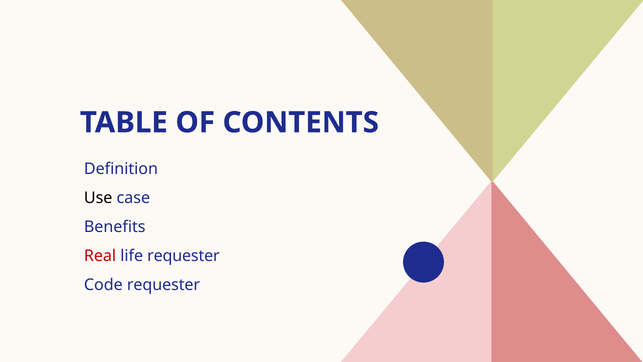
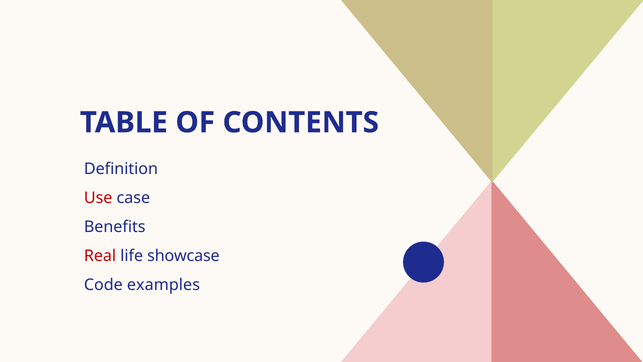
Use colour: black -> red
life requester: requester -> showcase
requester at (164, 285): requester -> examples
